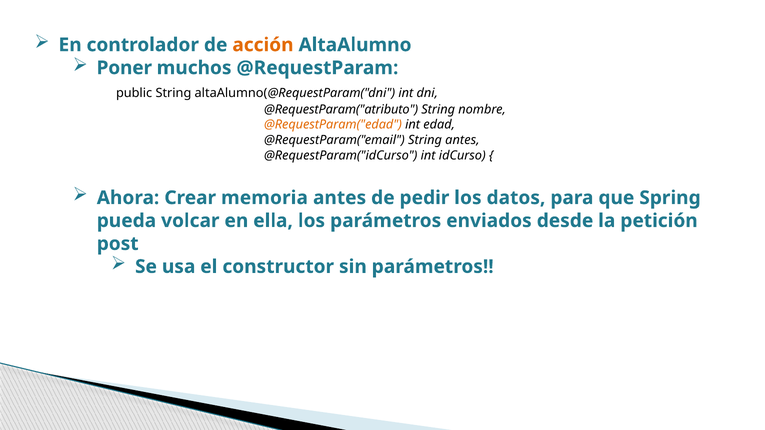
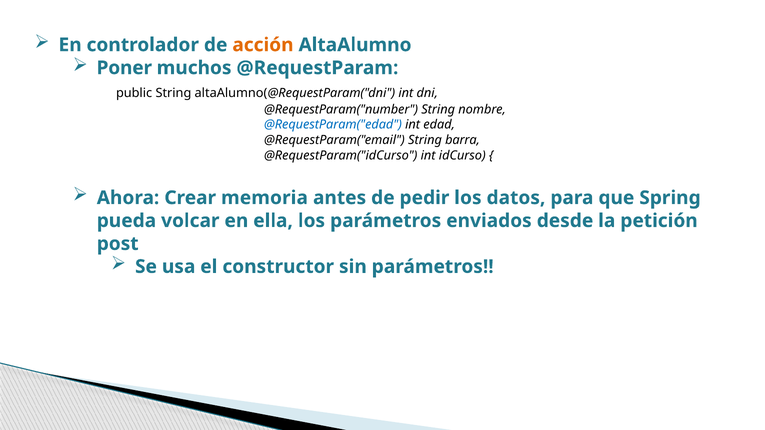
@RequestParam("atributo: @RequestParam("atributo -> @RequestParam("number
@RequestParam("edad colour: orange -> blue
String antes: antes -> barra
